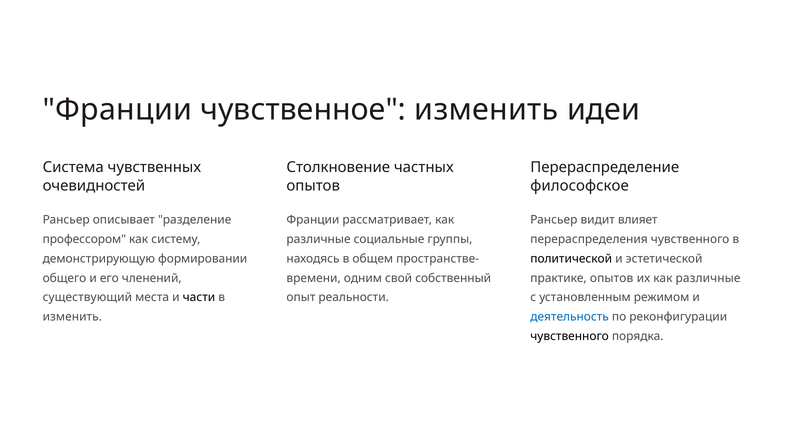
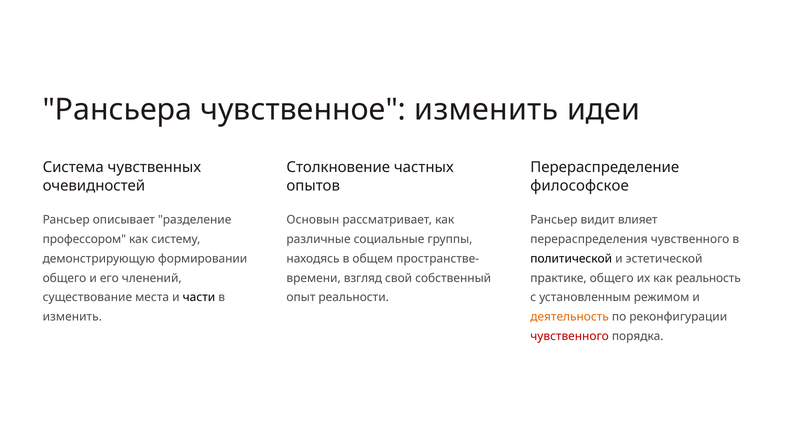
Франции at (117, 110): Франции -> Рансьера
Франции at (313, 220): Франции -> Основын
одним: одним -> взгляд
практике опытов: опытов -> общего
их как различные: различные -> реальность
существующий: существующий -> существование
деятельность colour: blue -> orange
чувственного at (570, 336) colour: black -> red
